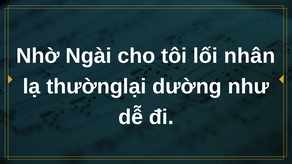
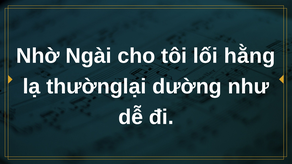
nhân: nhân -> hằng
